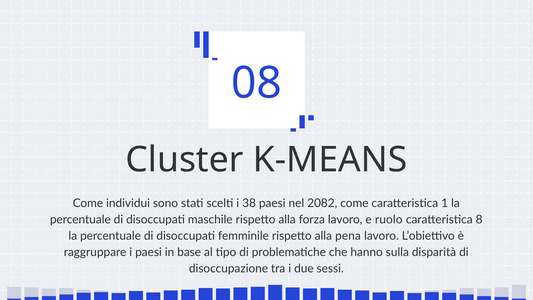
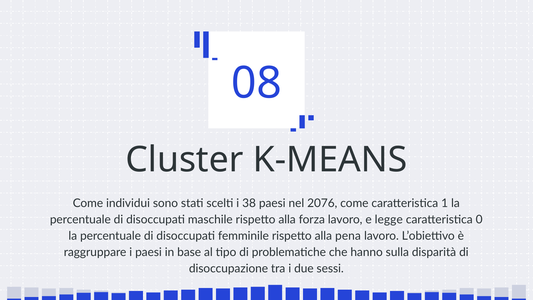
2082: 2082 -> 2076
ruolo: ruolo -> legge
8: 8 -> 0
